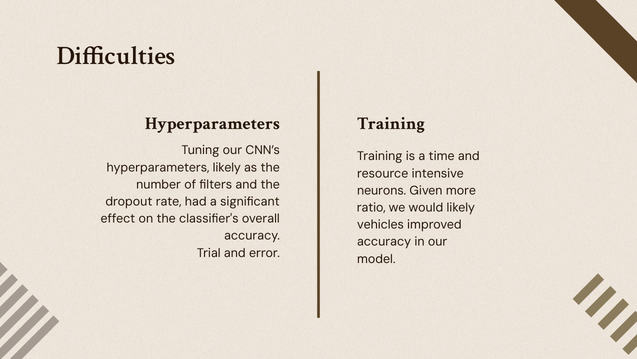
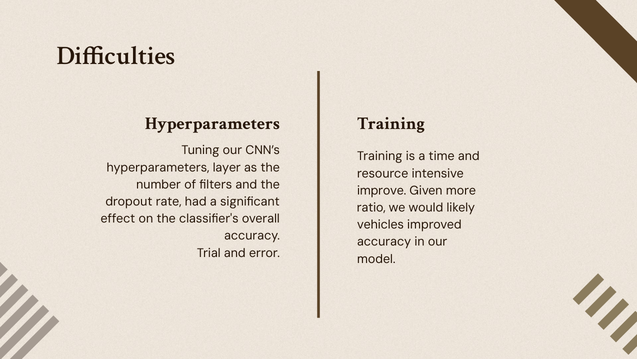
hyperparameters likely: likely -> layer
neurons: neurons -> improve
